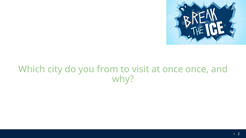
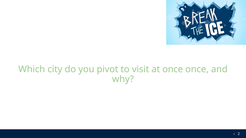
from: from -> pivot
